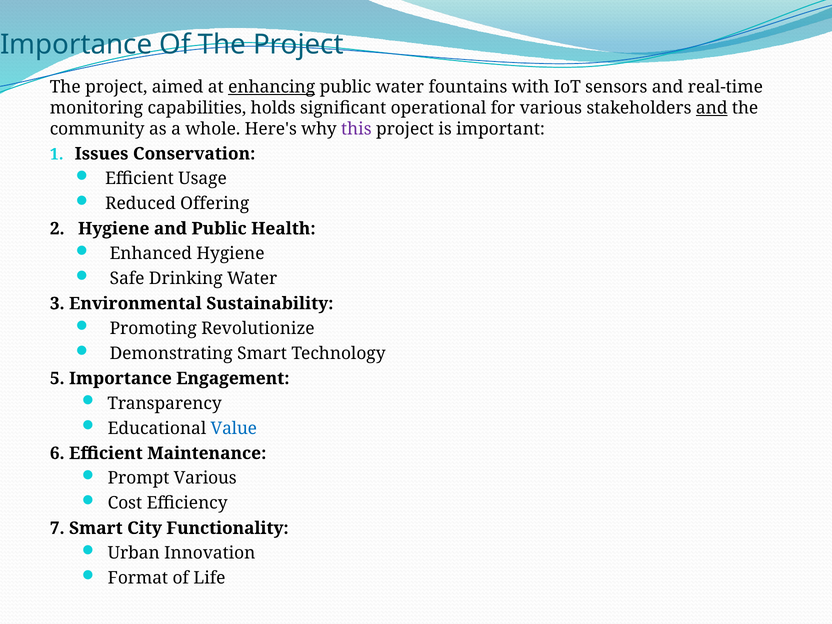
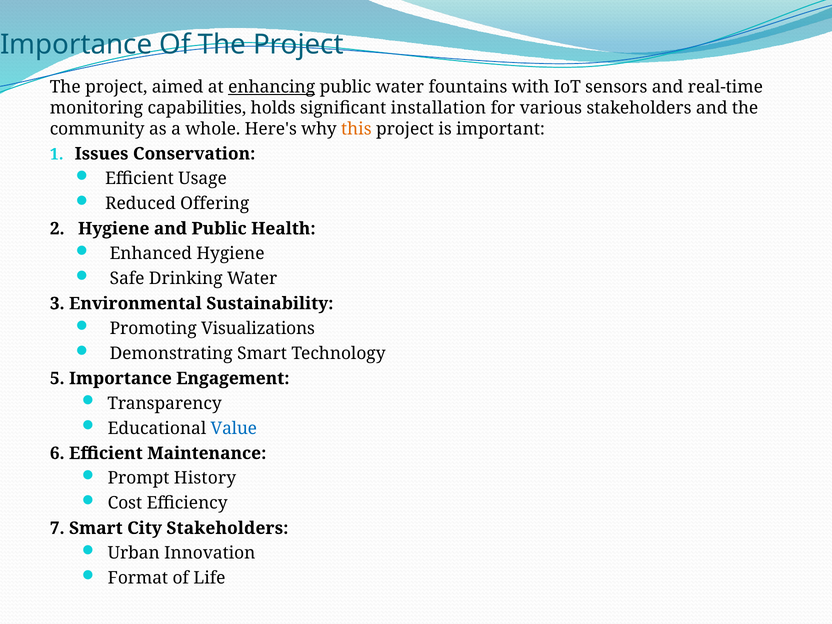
operational: operational -> installation
and at (712, 108) underline: present -> none
this colour: purple -> orange
Revolutionize: Revolutionize -> Visualizations
Prompt Various: Various -> History
City Functionality: Functionality -> Stakeholders
